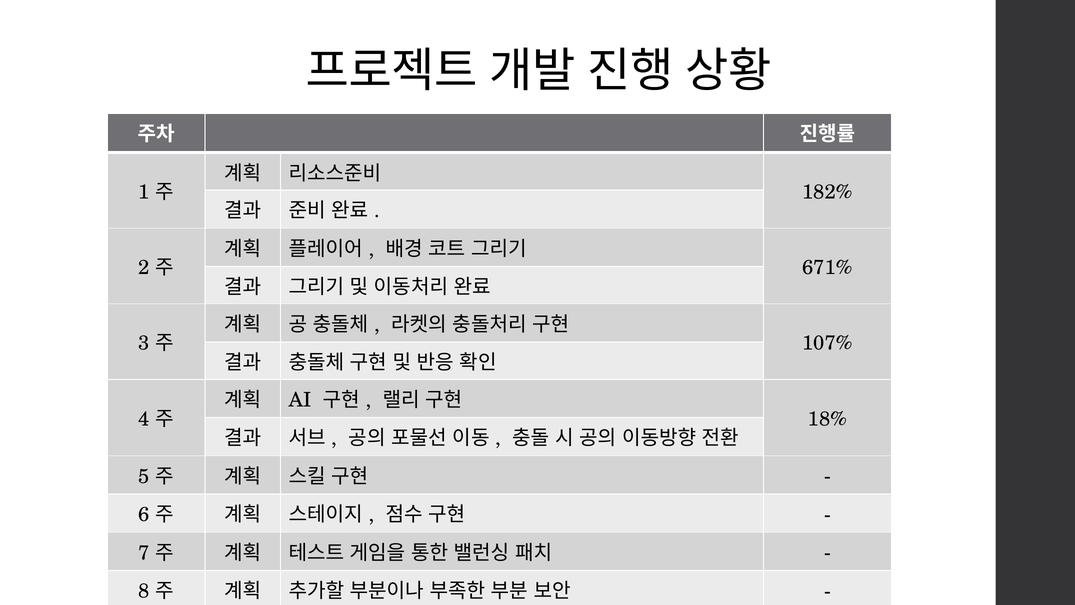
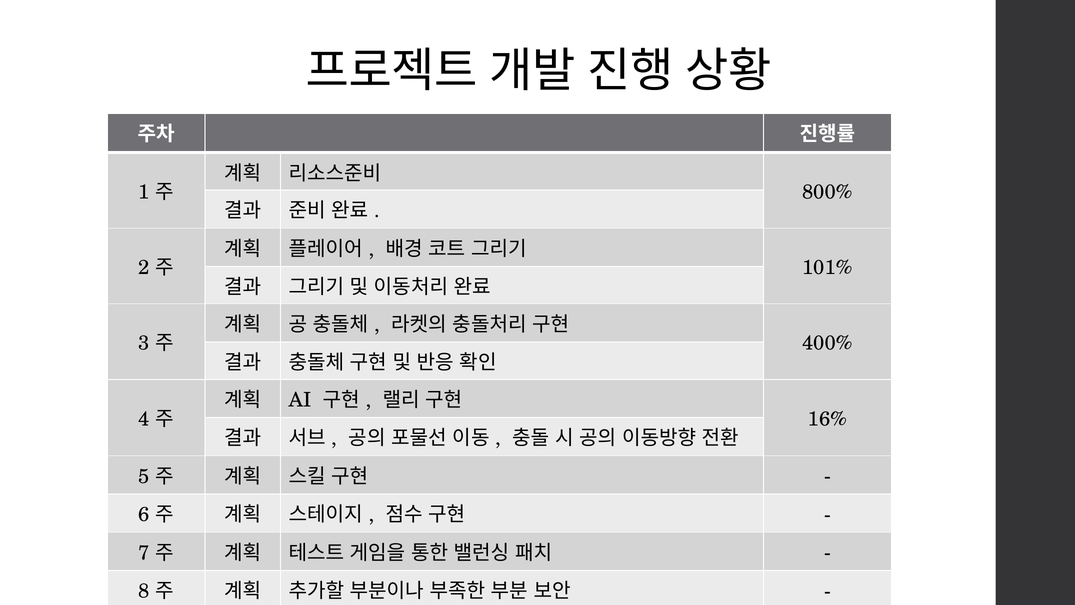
182%: 182% -> 800%
671%: 671% -> 101%
107%: 107% -> 400%
18%: 18% -> 16%
